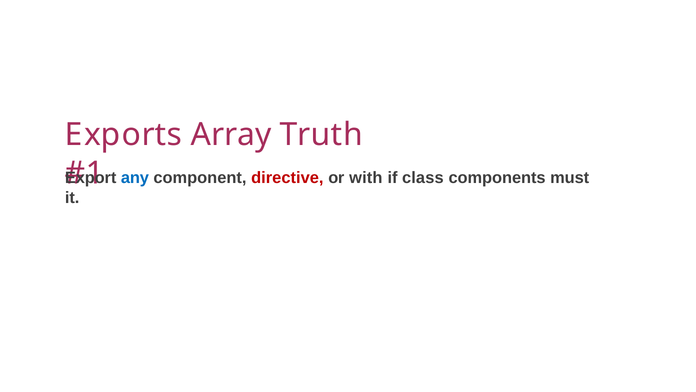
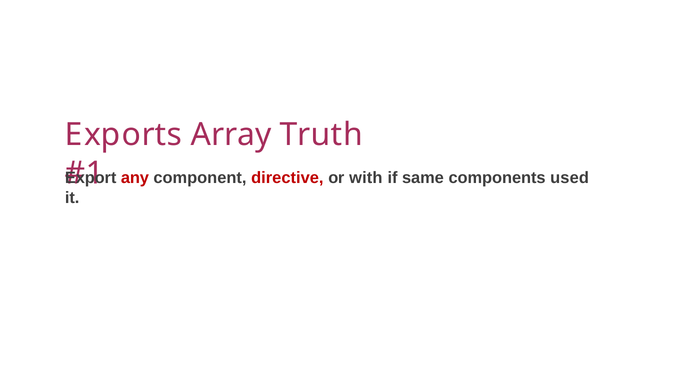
any colour: blue -> red
class: class -> same
must: must -> used
